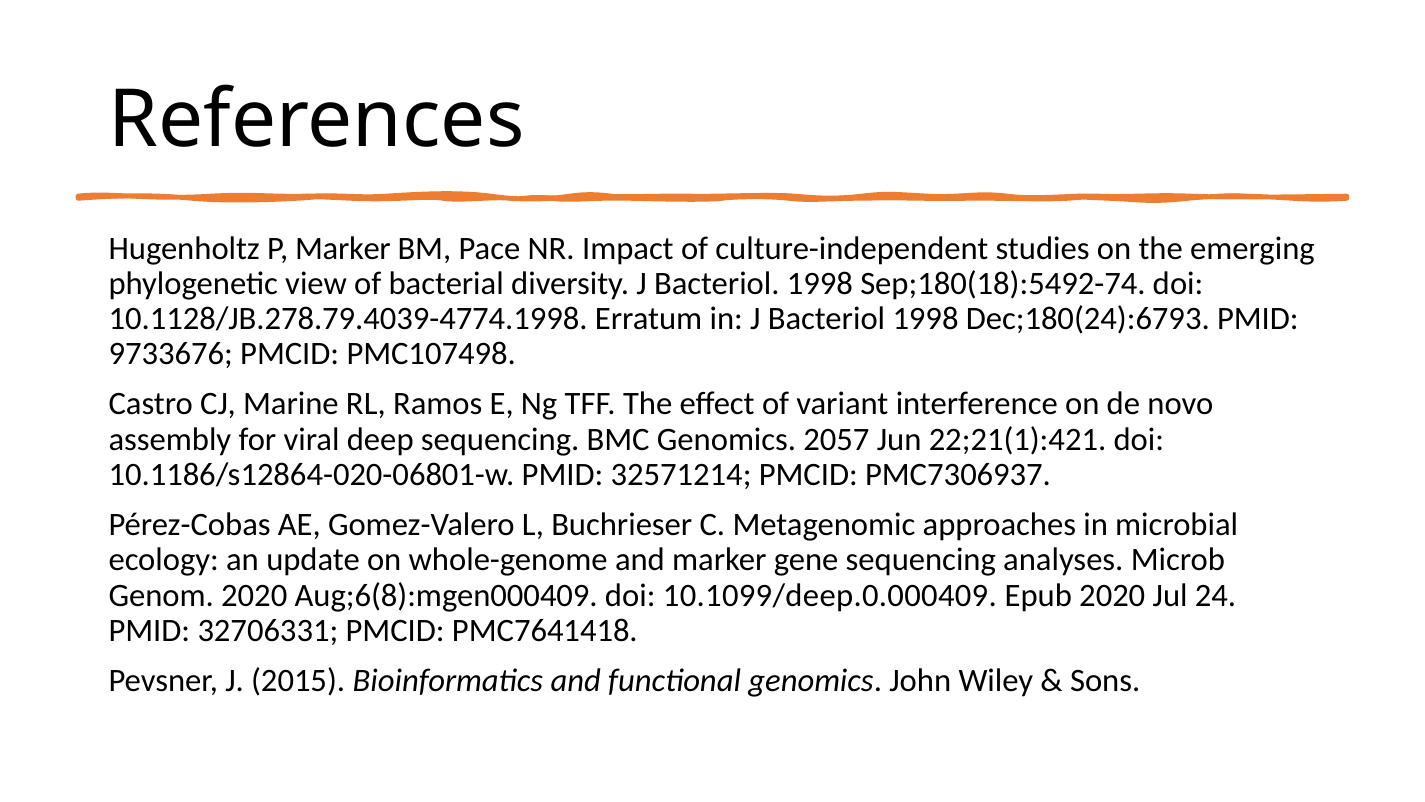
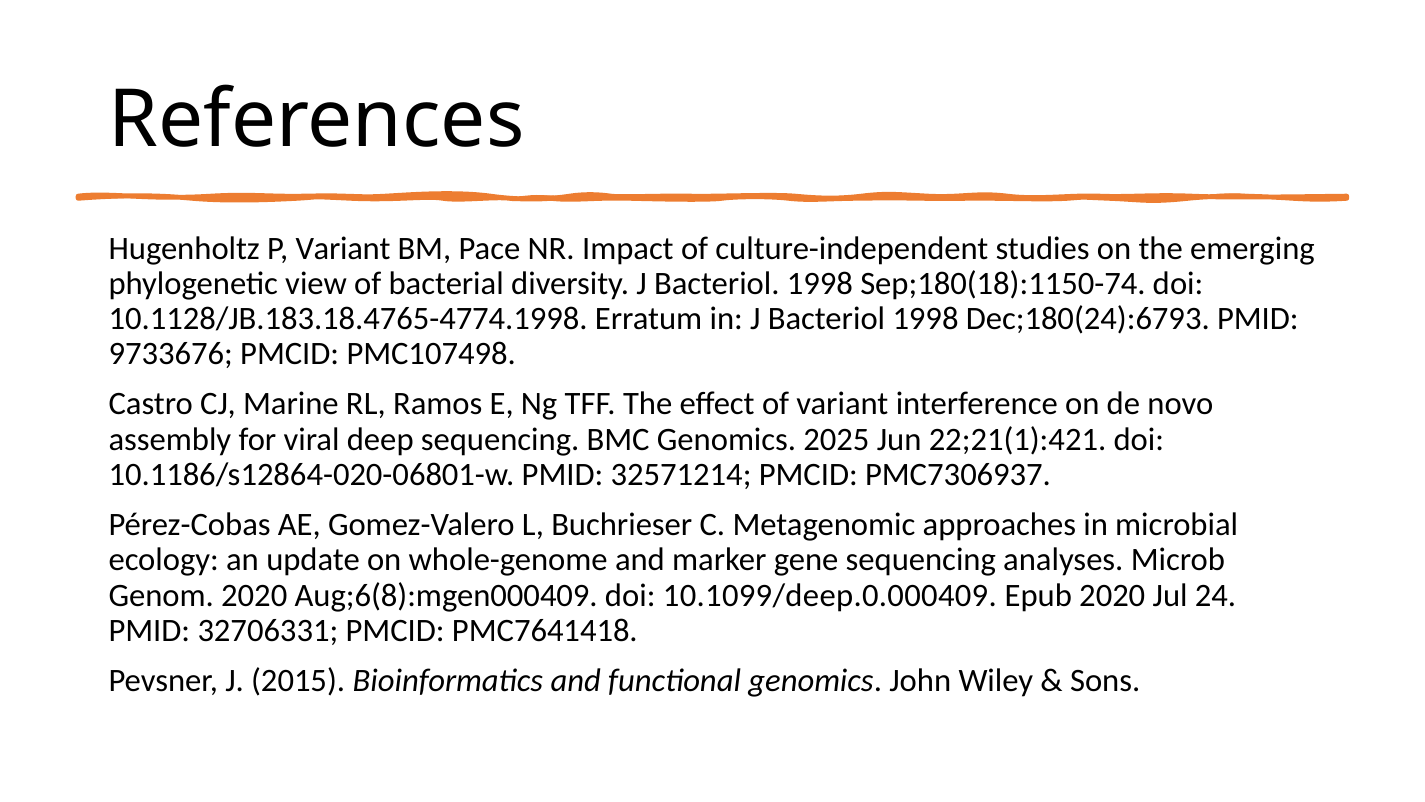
P Marker: Marker -> Variant
Sep;180(18):5492-74: Sep;180(18):5492-74 -> Sep;180(18):1150-74
10.1128/JB.278.79.4039-4774.1998: 10.1128/JB.278.79.4039-4774.1998 -> 10.1128/JB.183.18.4765-4774.1998
2057: 2057 -> 2025
